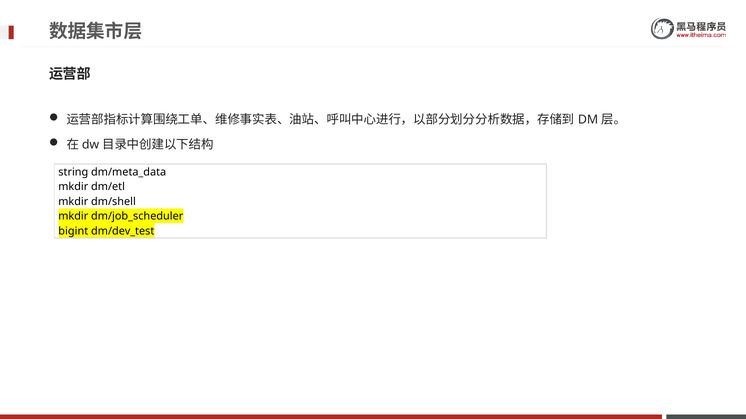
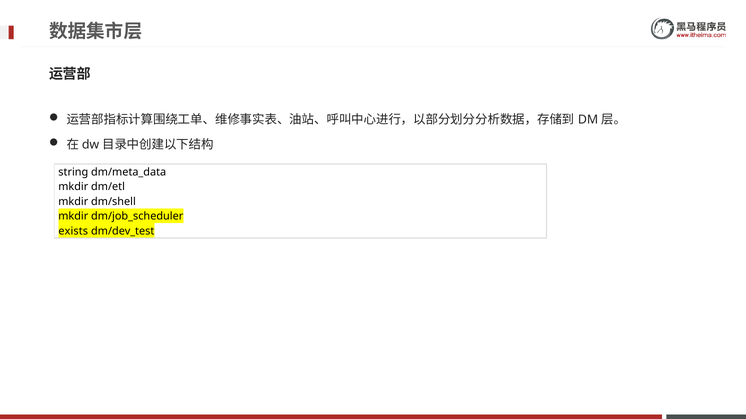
bigint: bigint -> exists
